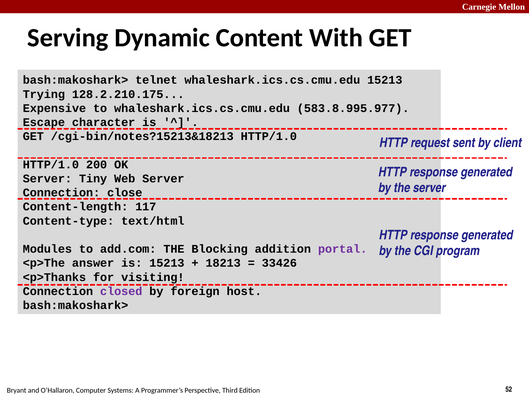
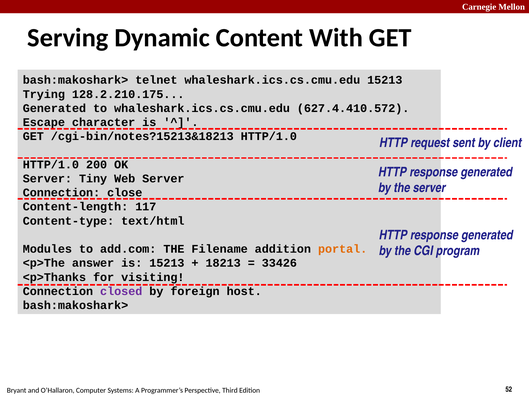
Expensive at (54, 108): Expensive -> Generated
583.8.995.977: 583.8.995.977 -> 627.4.410.572
Blocking: Blocking -> Filename
portal colour: purple -> orange
